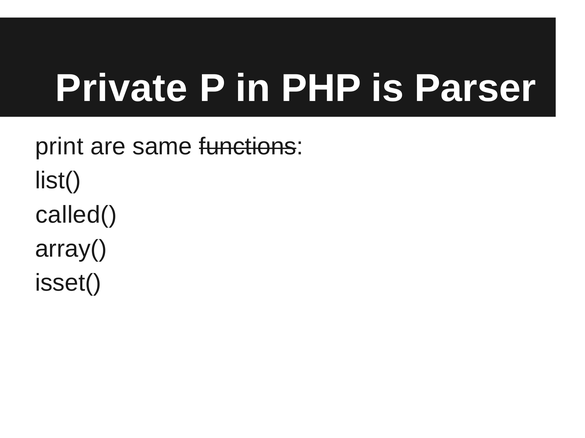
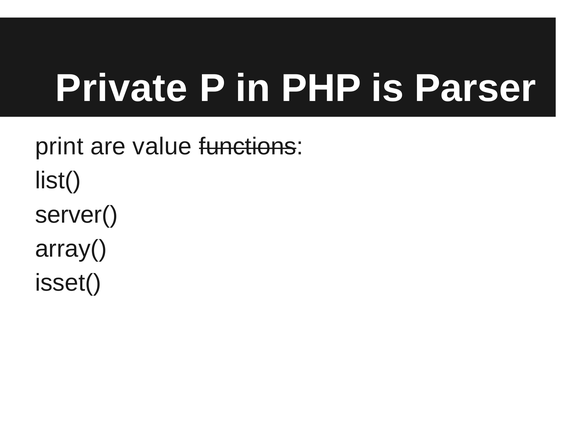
same: same -> value
called(: called( -> server(
